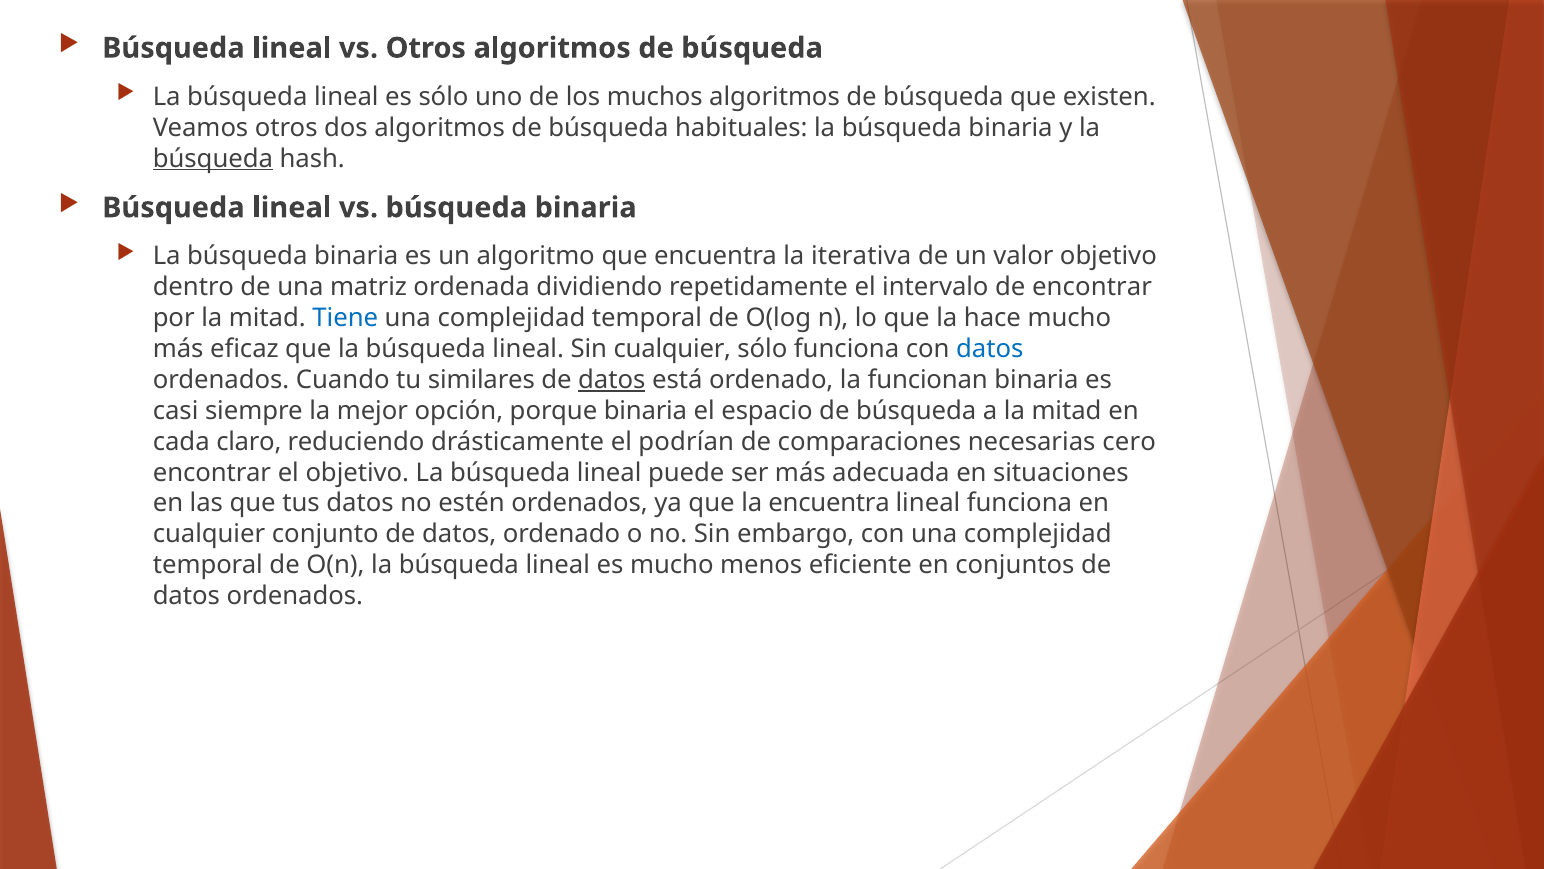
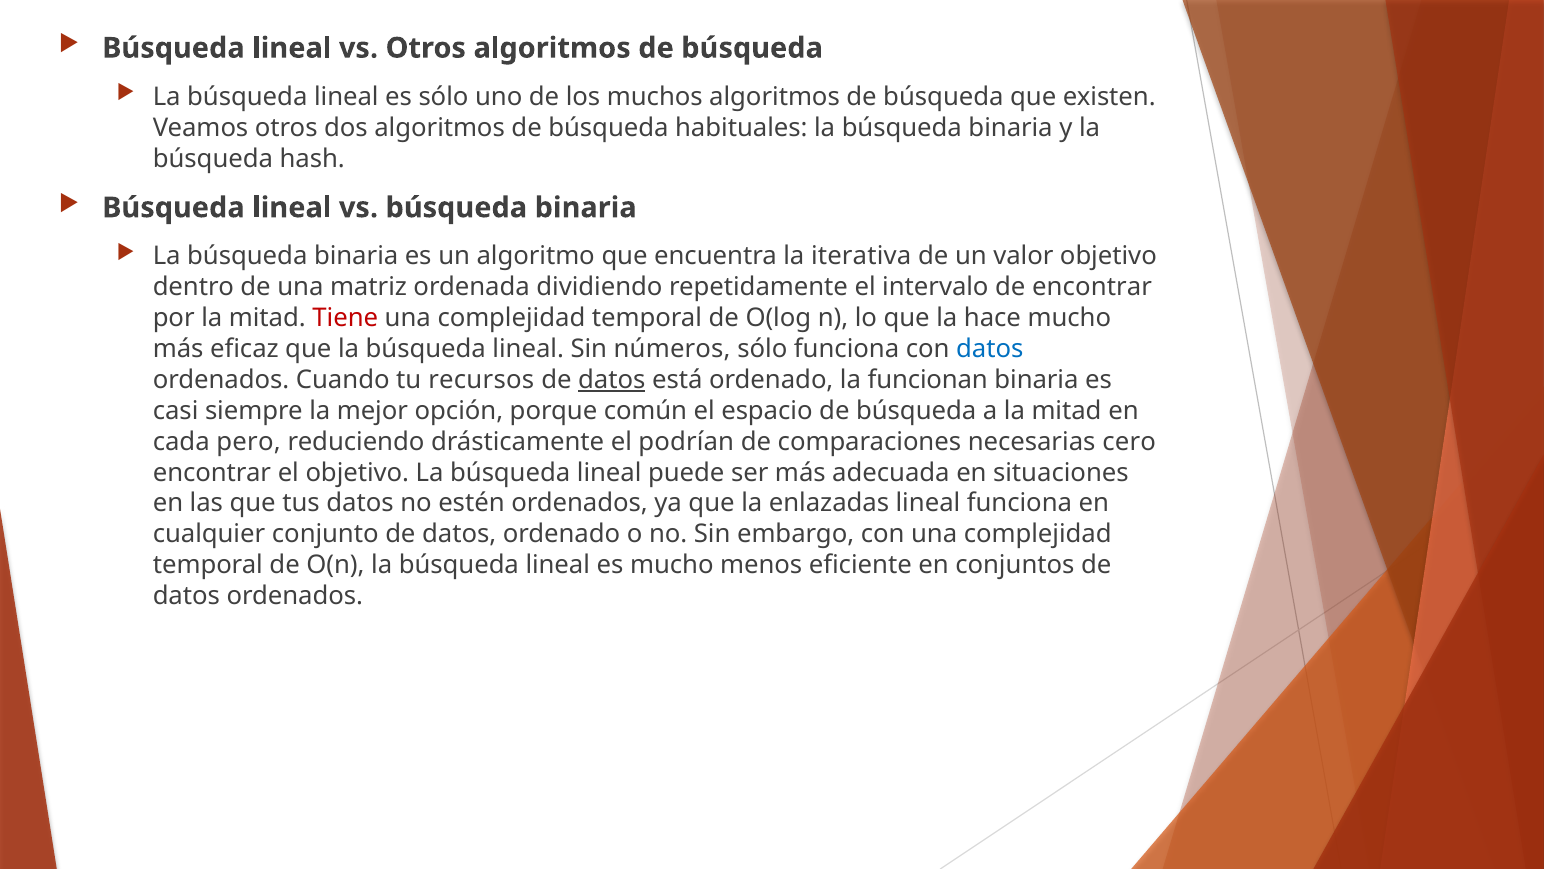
búsqueda at (213, 158) underline: present -> none
Tiene colour: blue -> red
Sin cualquier: cualquier -> números
similares: similares -> recursos
porque binaria: binaria -> común
claro: claro -> pero
la encuentra: encuentra -> enlazadas
